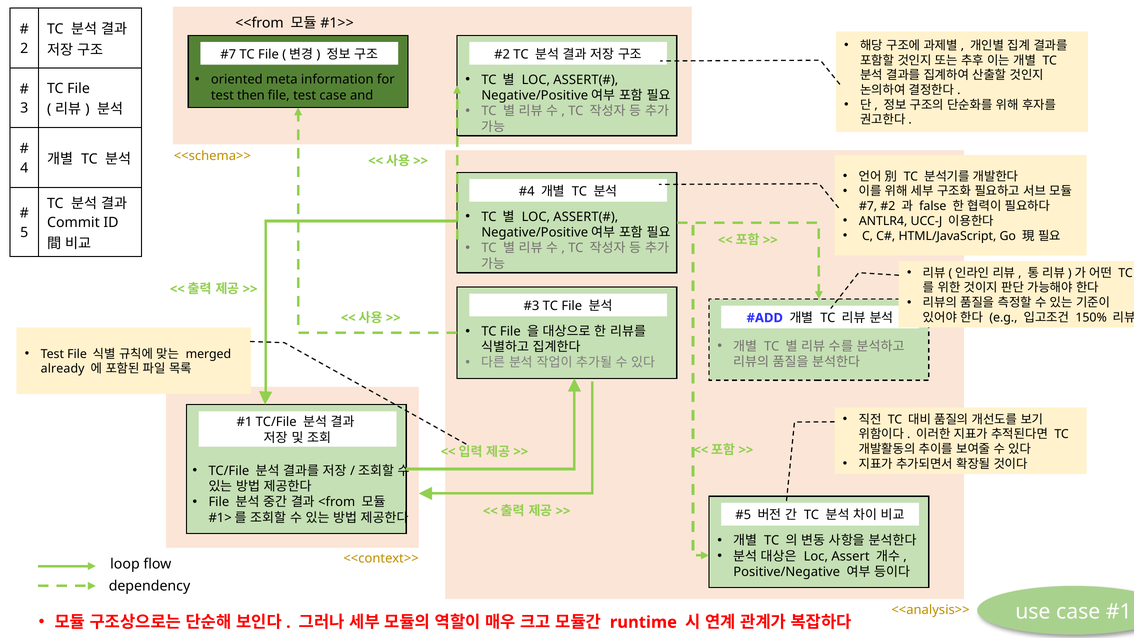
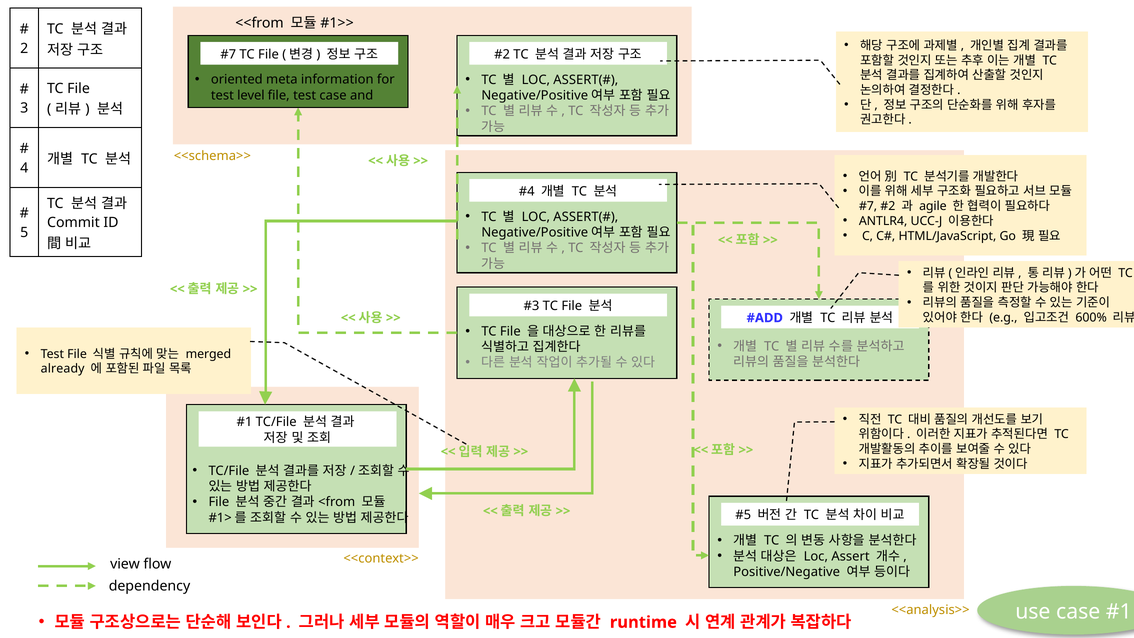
then: then -> level
false: false -> agile
150%: 150% -> 600%
loop: loop -> view
